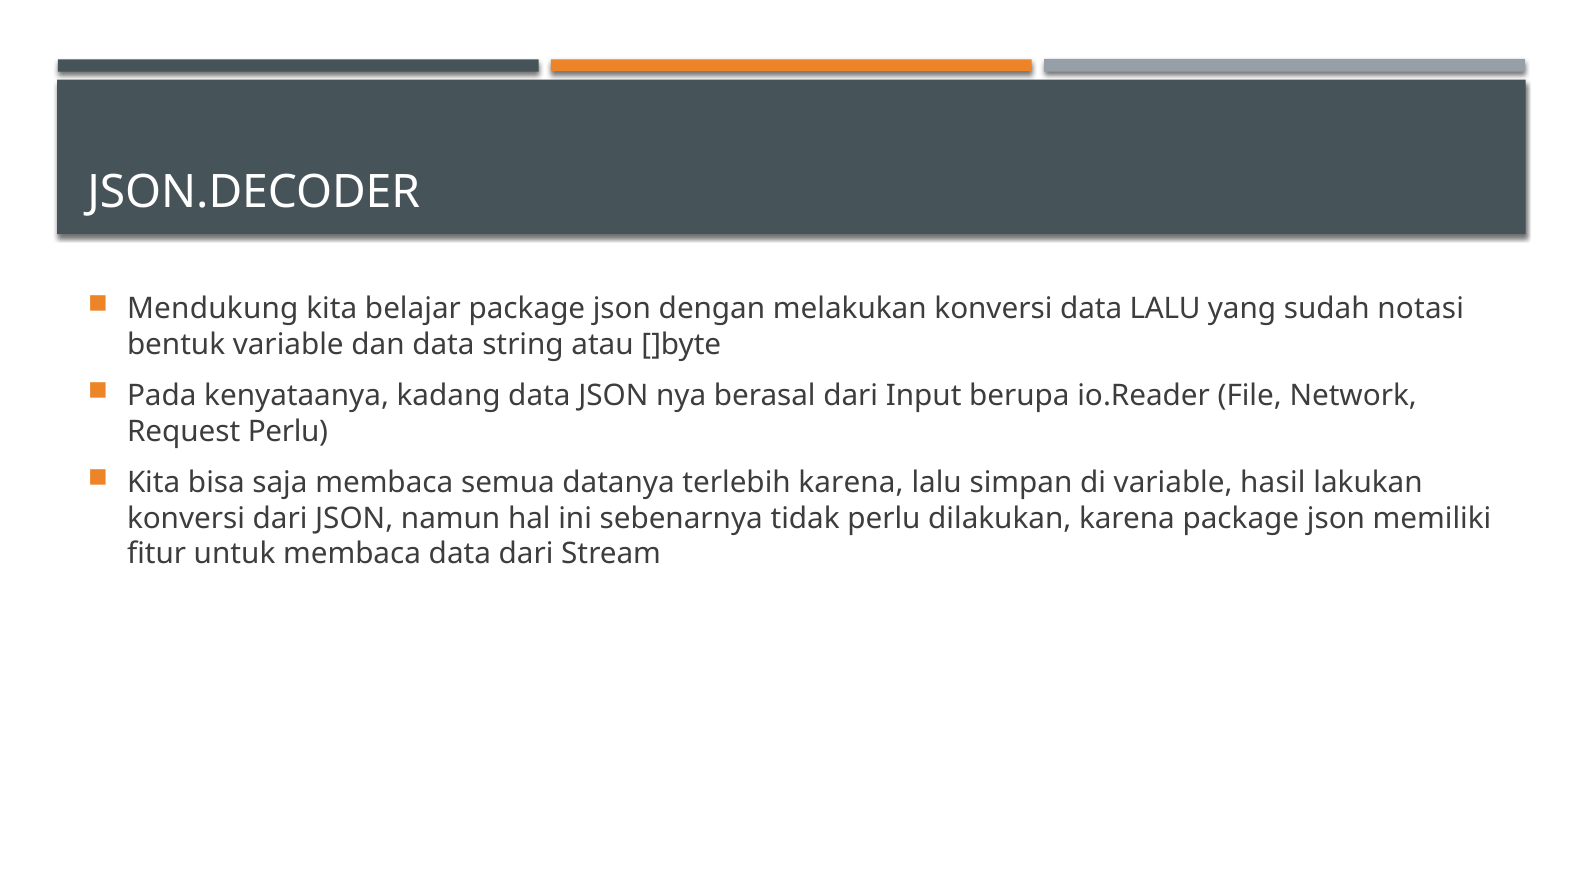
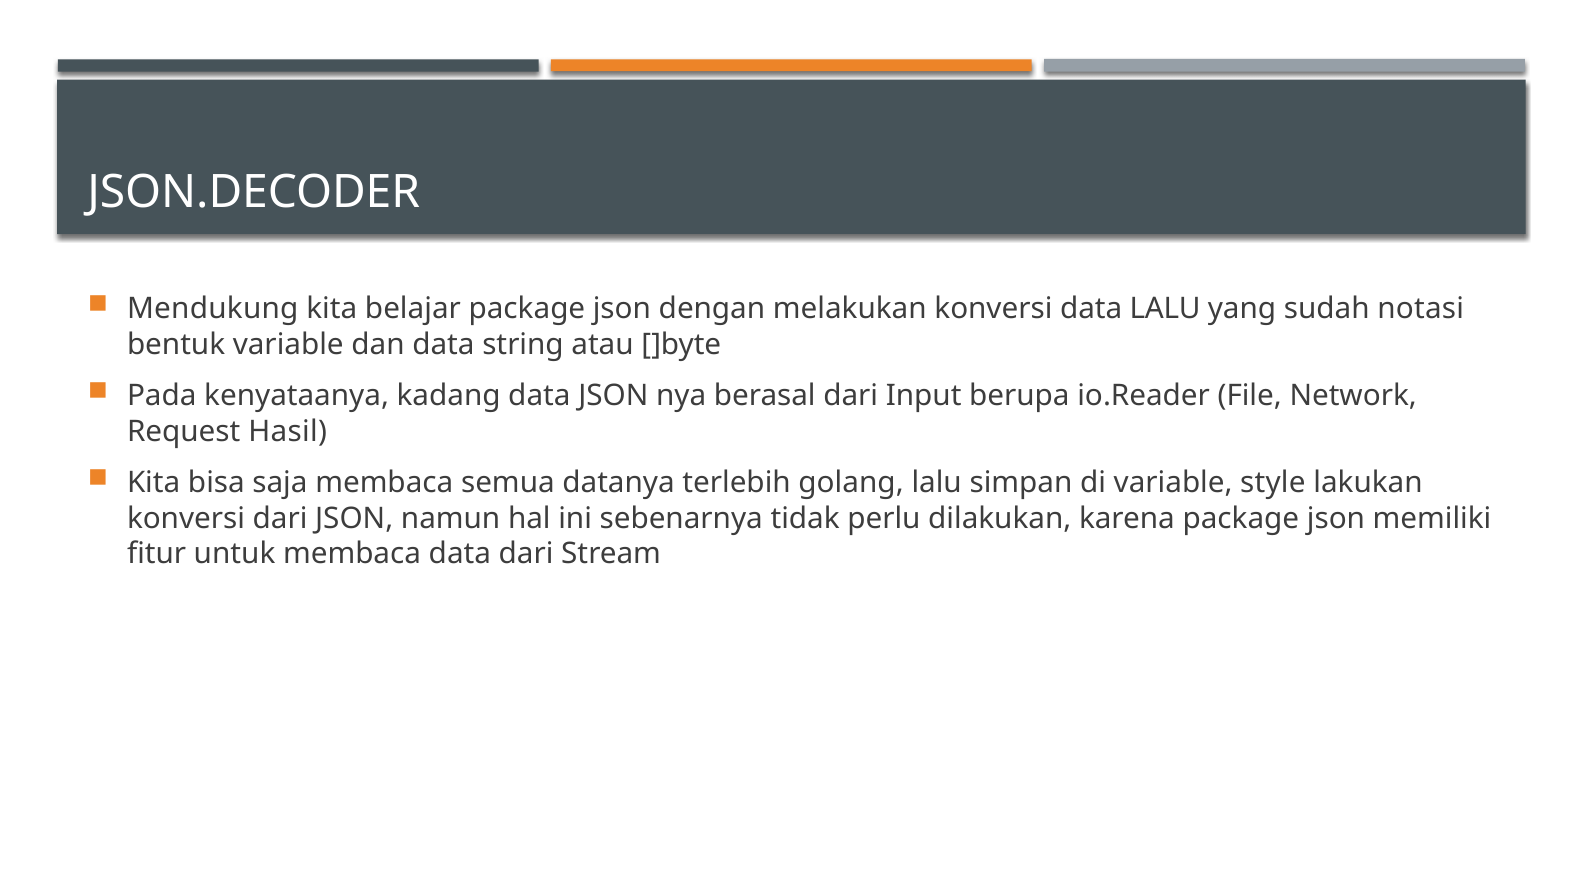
Request Perlu: Perlu -> Hasil
terlebih karena: karena -> golang
hasil: hasil -> style
